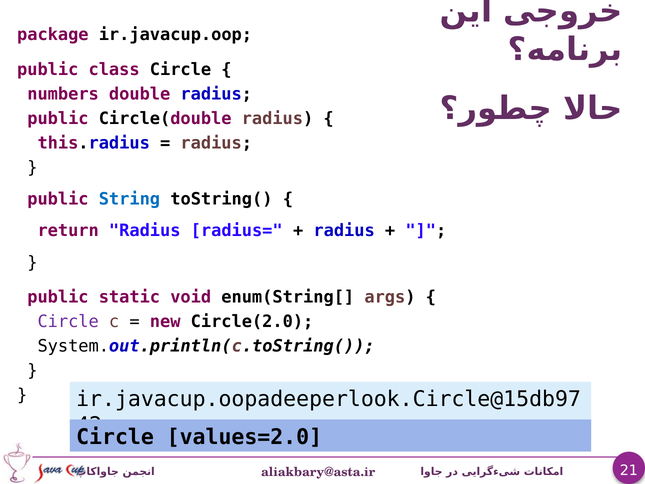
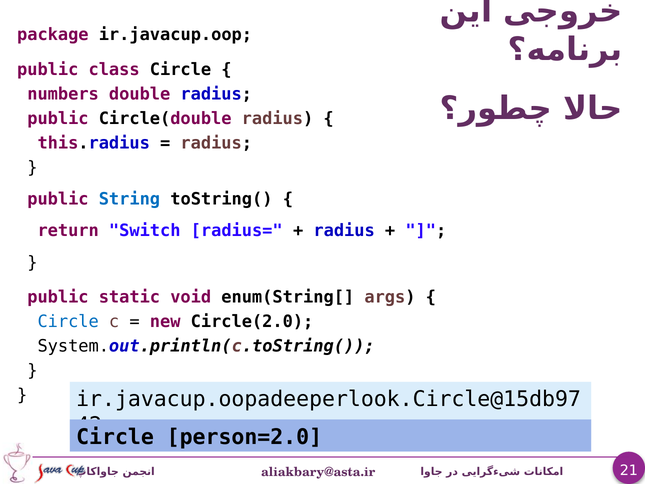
return Radius: Radius -> Switch
Circle at (68, 322) colour: purple -> blue
values=2.0: values=2.0 -> person=2.0
